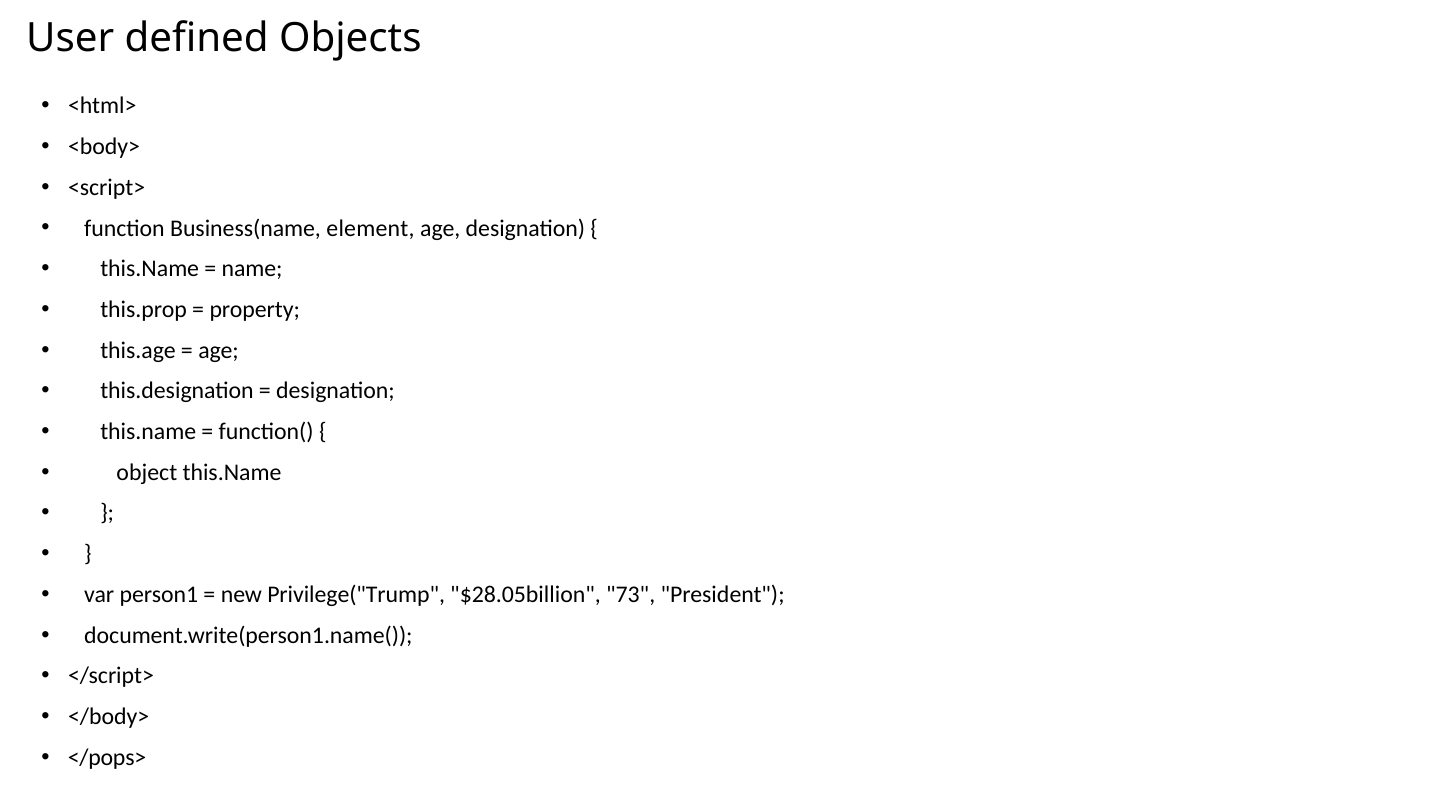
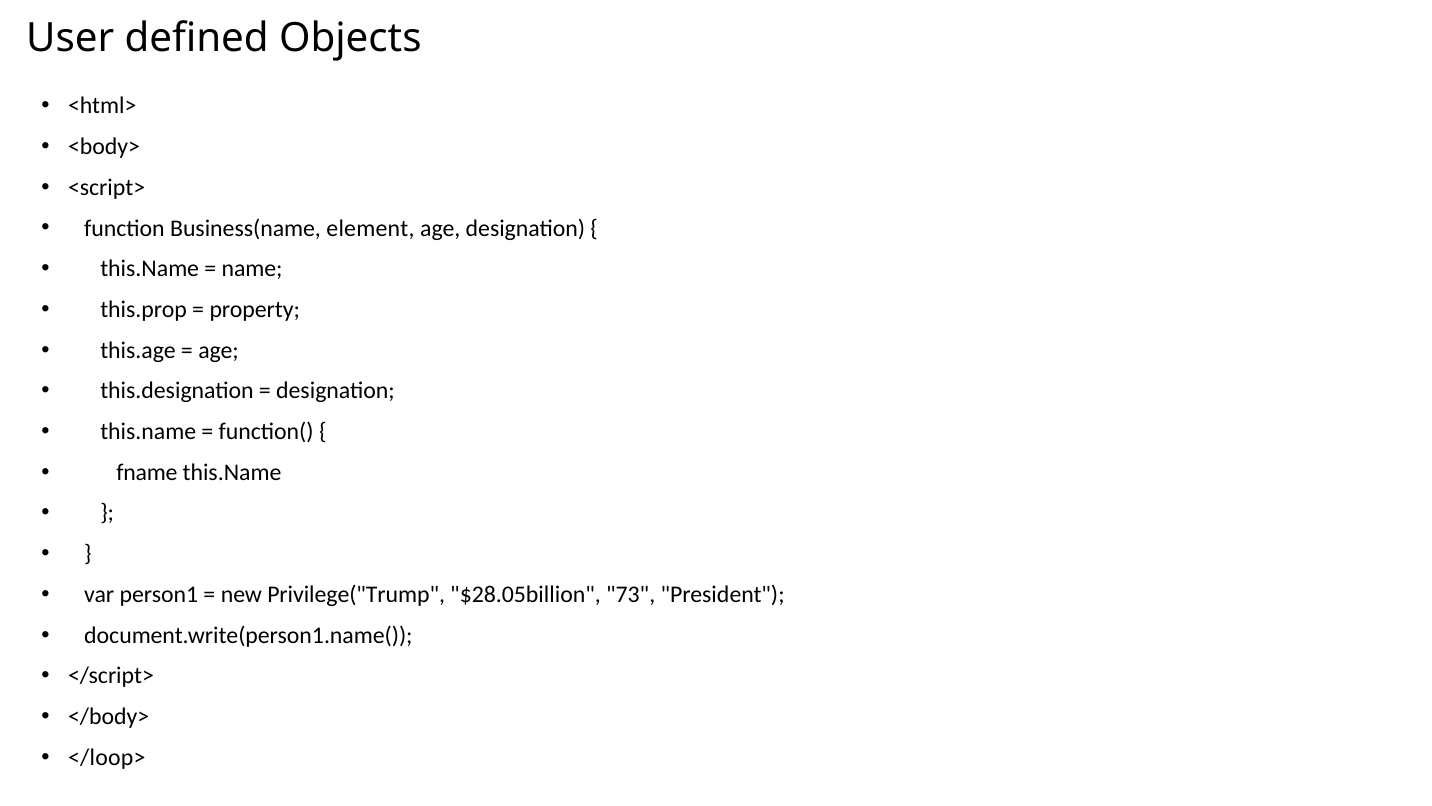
object: object -> fname
</pops>: </pops> -> </loop>
